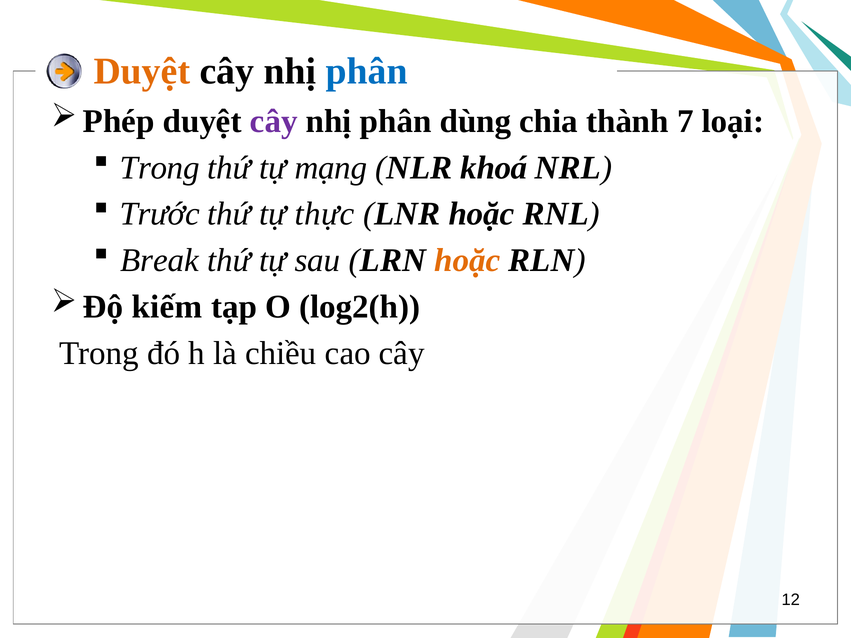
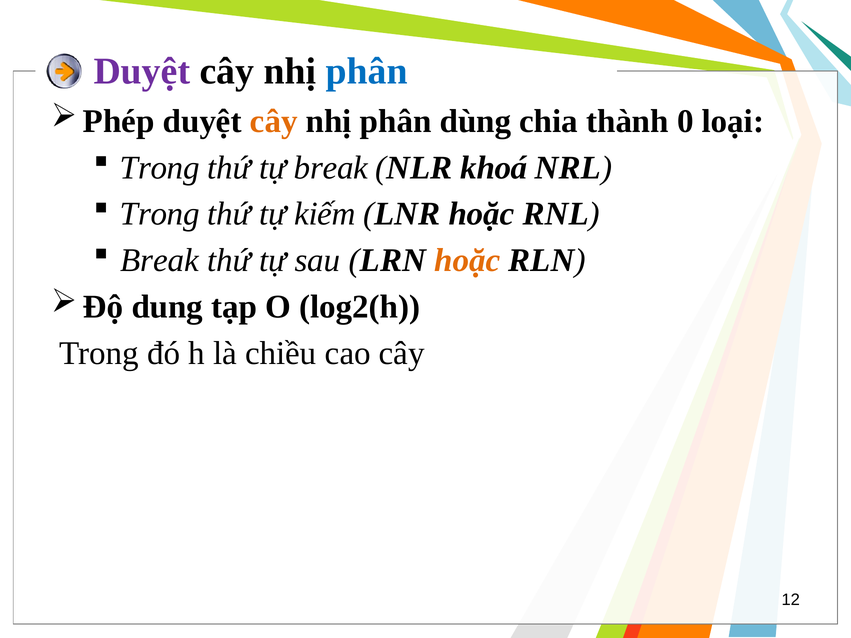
Duyệt at (142, 71) colour: orange -> purple
cây at (274, 121) colour: purple -> orange
7: 7 -> 0
tự mạng: mạng -> break
Trước at (160, 214): Trước -> Trong
thực: thực -> kiếm
kiếm: kiếm -> dung
